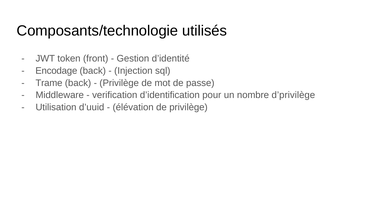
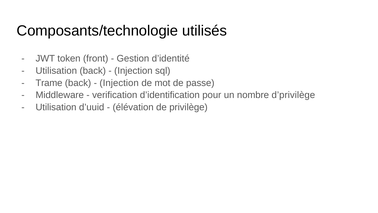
Encodage at (56, 71): Encodage -> Utilisation
Privilège at (119, 83): Privilège -> Injection
